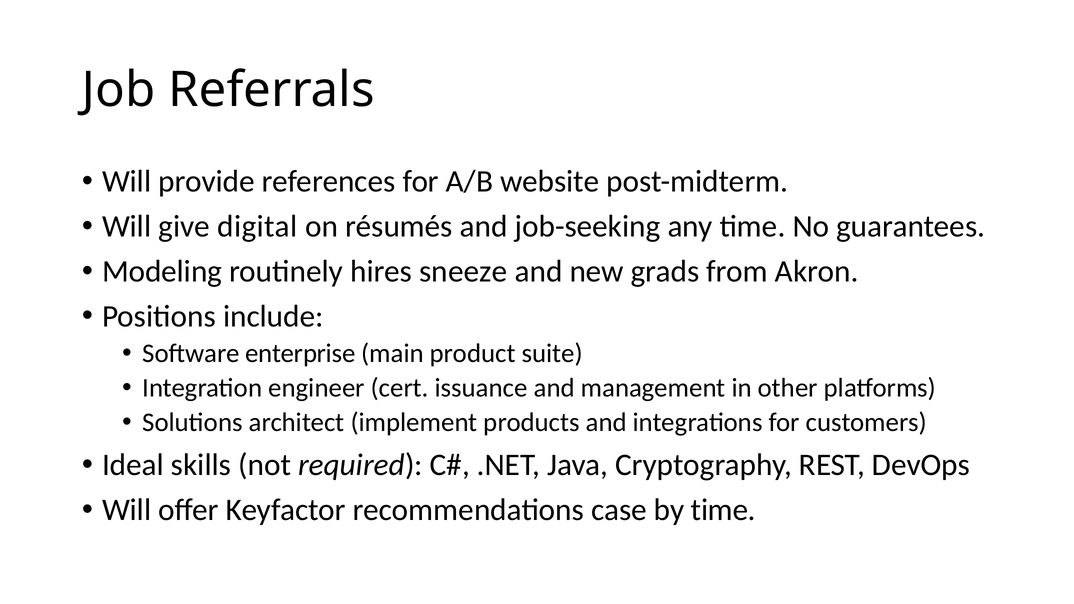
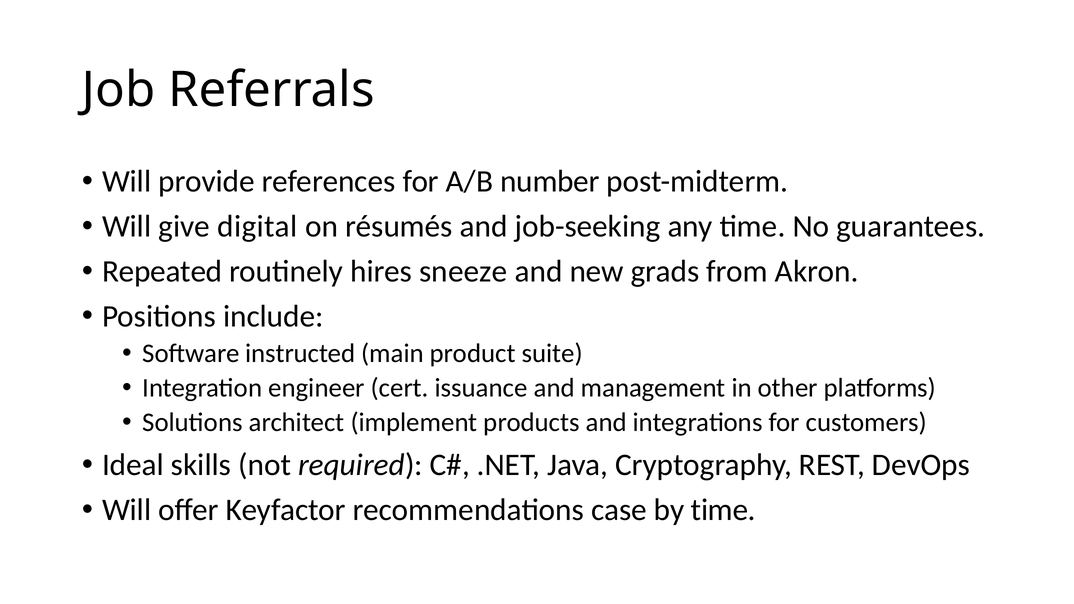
website: website -> number
Modeling: Modeling -> Repeated
enterprise: enterprise -> instructed
